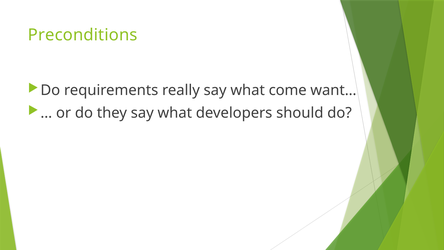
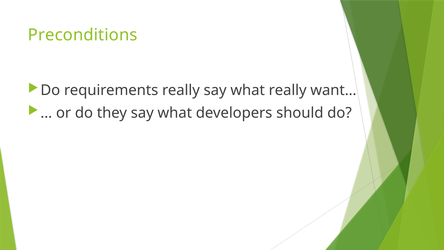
what come: come -> really
